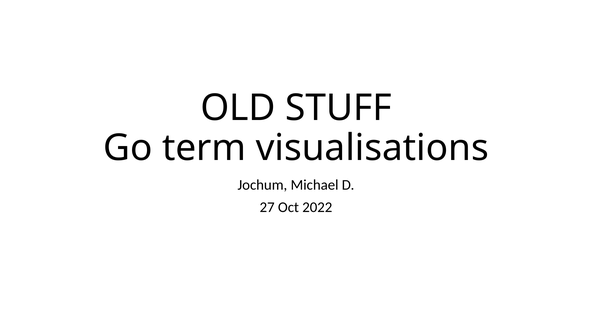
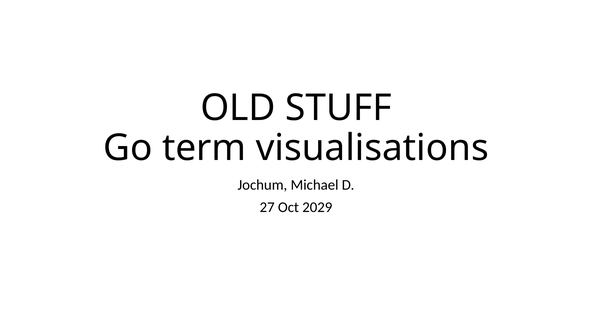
2022: 2022 -> 2029
